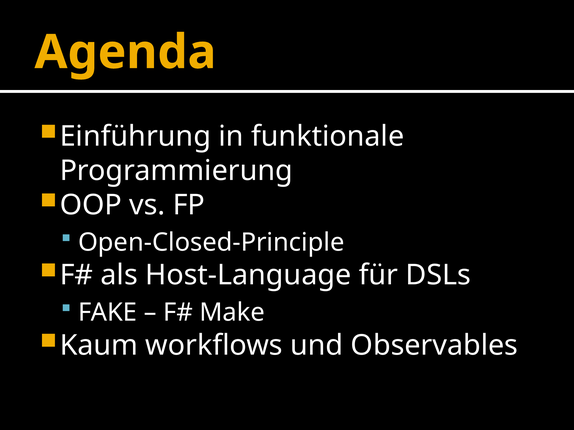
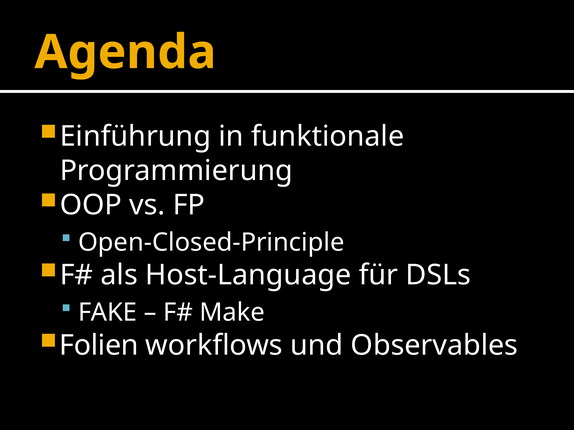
Kaum: Kaum -> Folien
